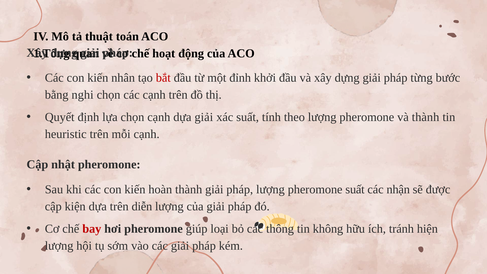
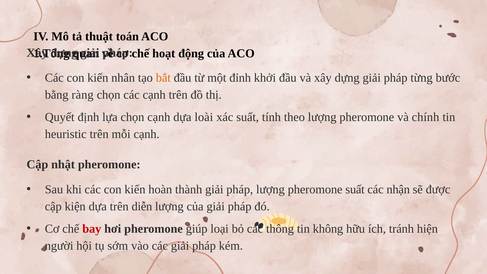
bắt colour: red -> orange
nghi: nghi -> ràng
dựa giải: giải -> loài
và thành: thành -> chính
lượng at (59, 246): lượng -> người
